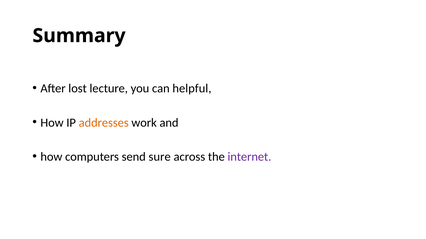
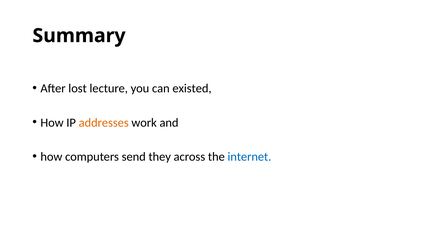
helpful: helpful -> existed
sure: sure -> they
internet colour: purple -> blue
